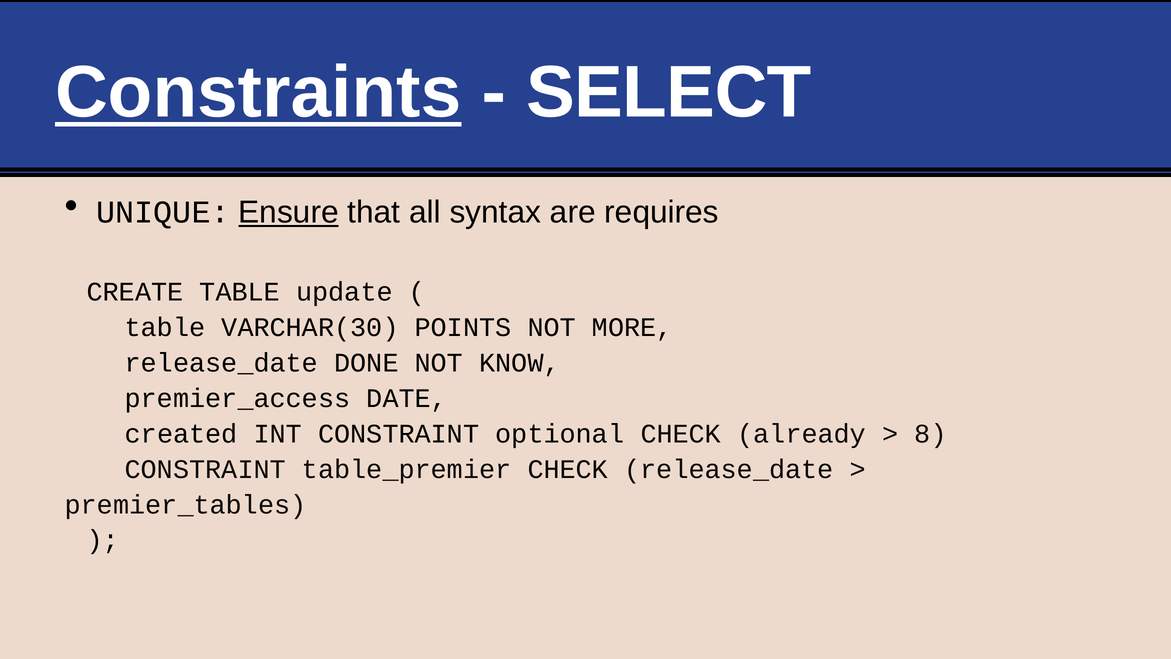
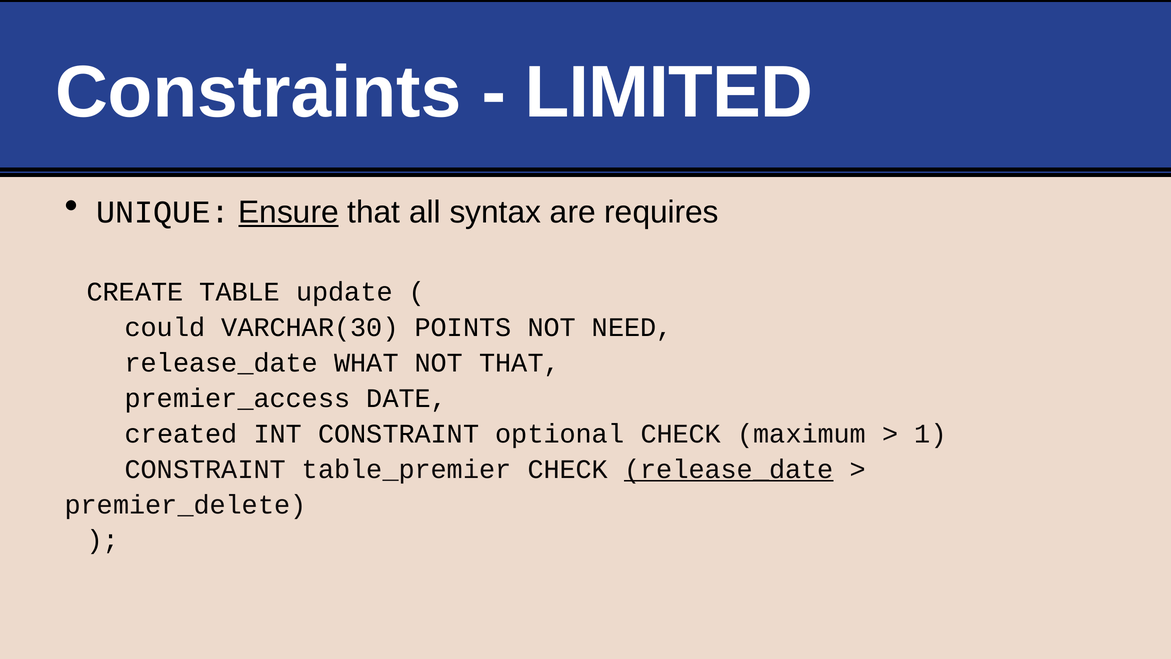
Constraints underline: present -> none
SELECT: SELECT -> LIMITED
table at (165, 327): table -> could
MORE: MORE -> NEED
DONE: DONE -> WHAT
NOT KNOW: KNOW -> THAT
already: already -> maximum
8: 8 -> 1
release_date at (729, 469) underline: none -> present
premier_tables: premier_tables -> premier_delete
